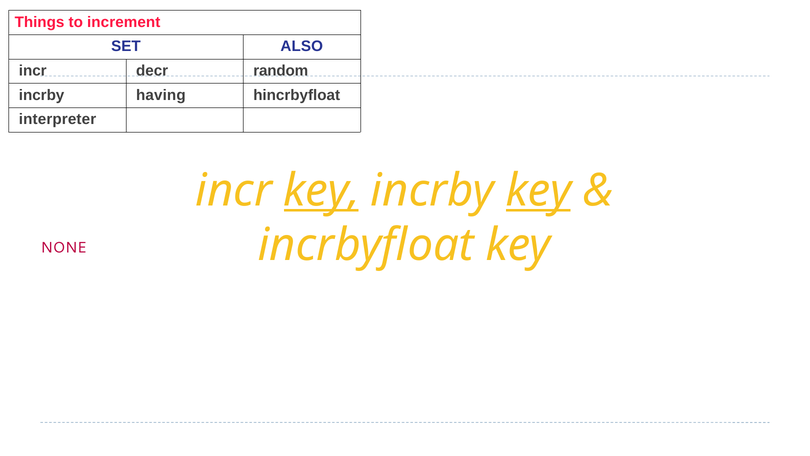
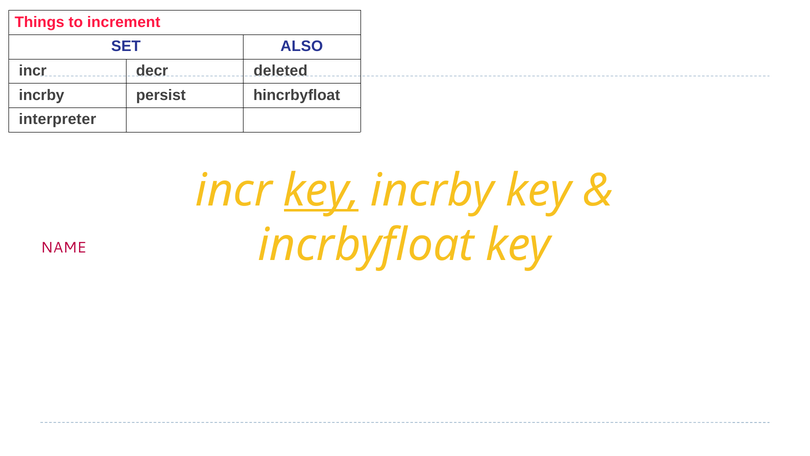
random: random -> deleted
having: having -> persist
key at (539, 190) underline: present -> none
NONE: NONE -> NAME
